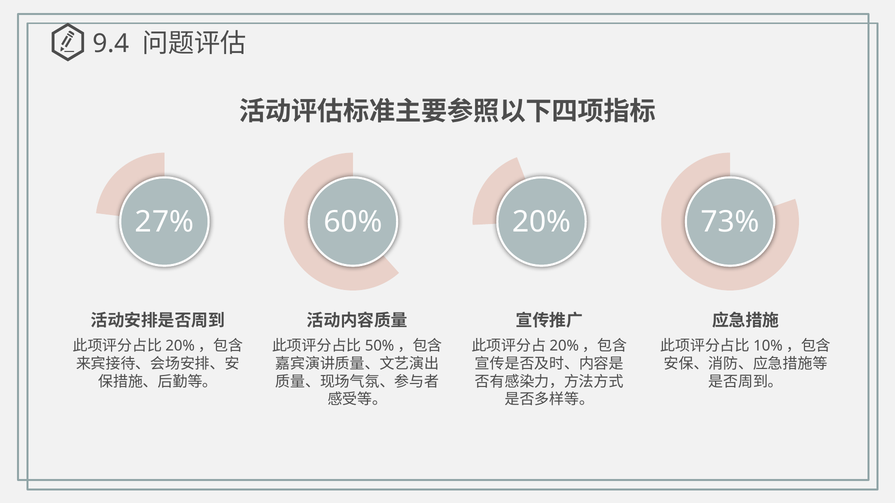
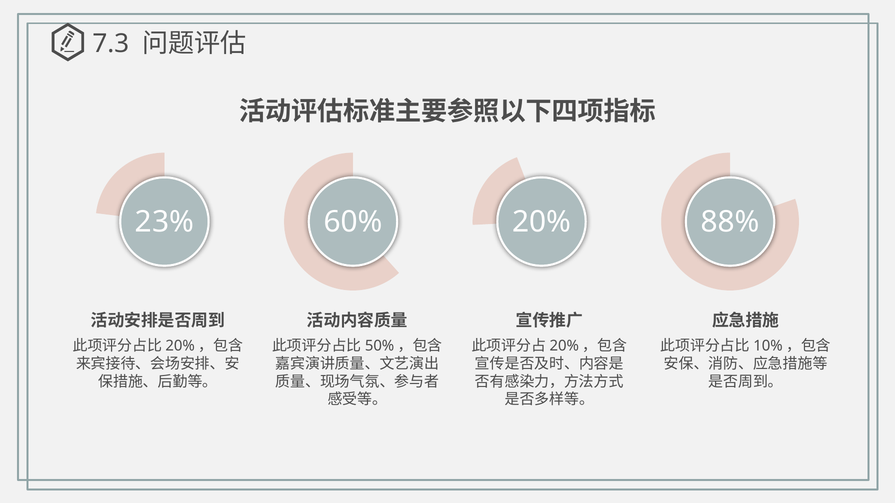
9.4: 9.4 -> 7.3
27%: 27% -> 23%
73%: 73% -> 88%
